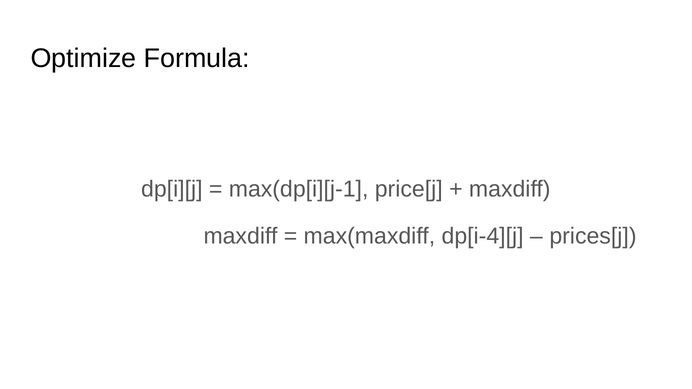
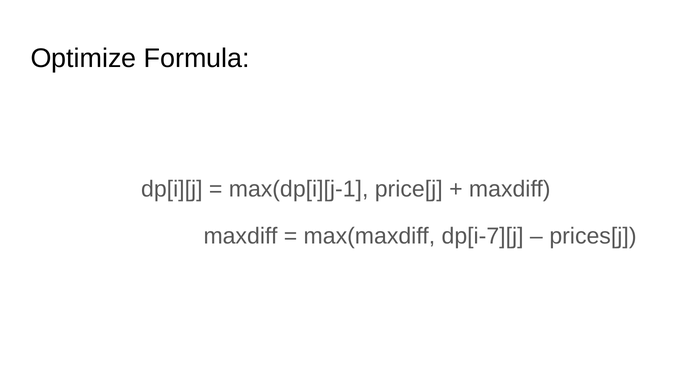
dp[i-4][j: dp[i-4][j -> dp[i-7][j
